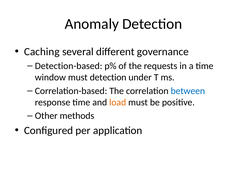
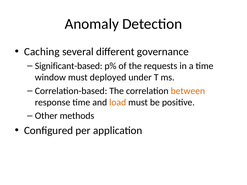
Detection-based: Detection-based -> Significant-based
must detection: detection -> deployed
between colour: blue -> orange
